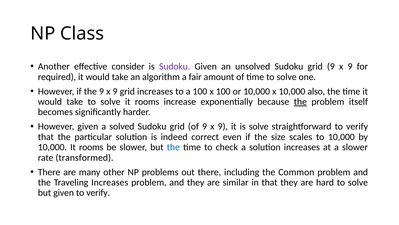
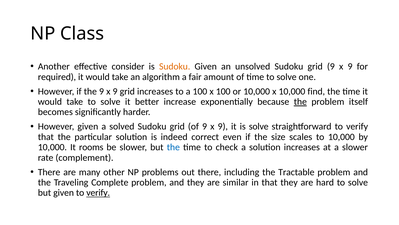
Sudoku at (175, 66) colour: purple -> orange
also: also -> find
solve it rooms: rooms -> better
transformed: transformed -> complement
Common: Common -> Tractable
Traveling Increases: Increases -> Complete
verify at (98, 192) underline: none -> present
